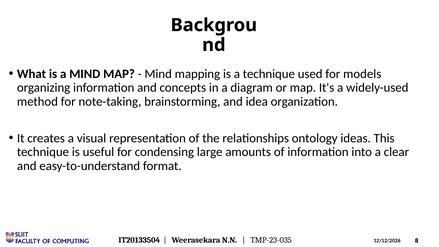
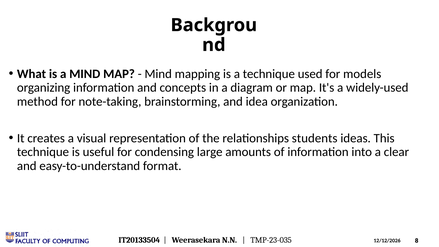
ontology: ontology -> students
